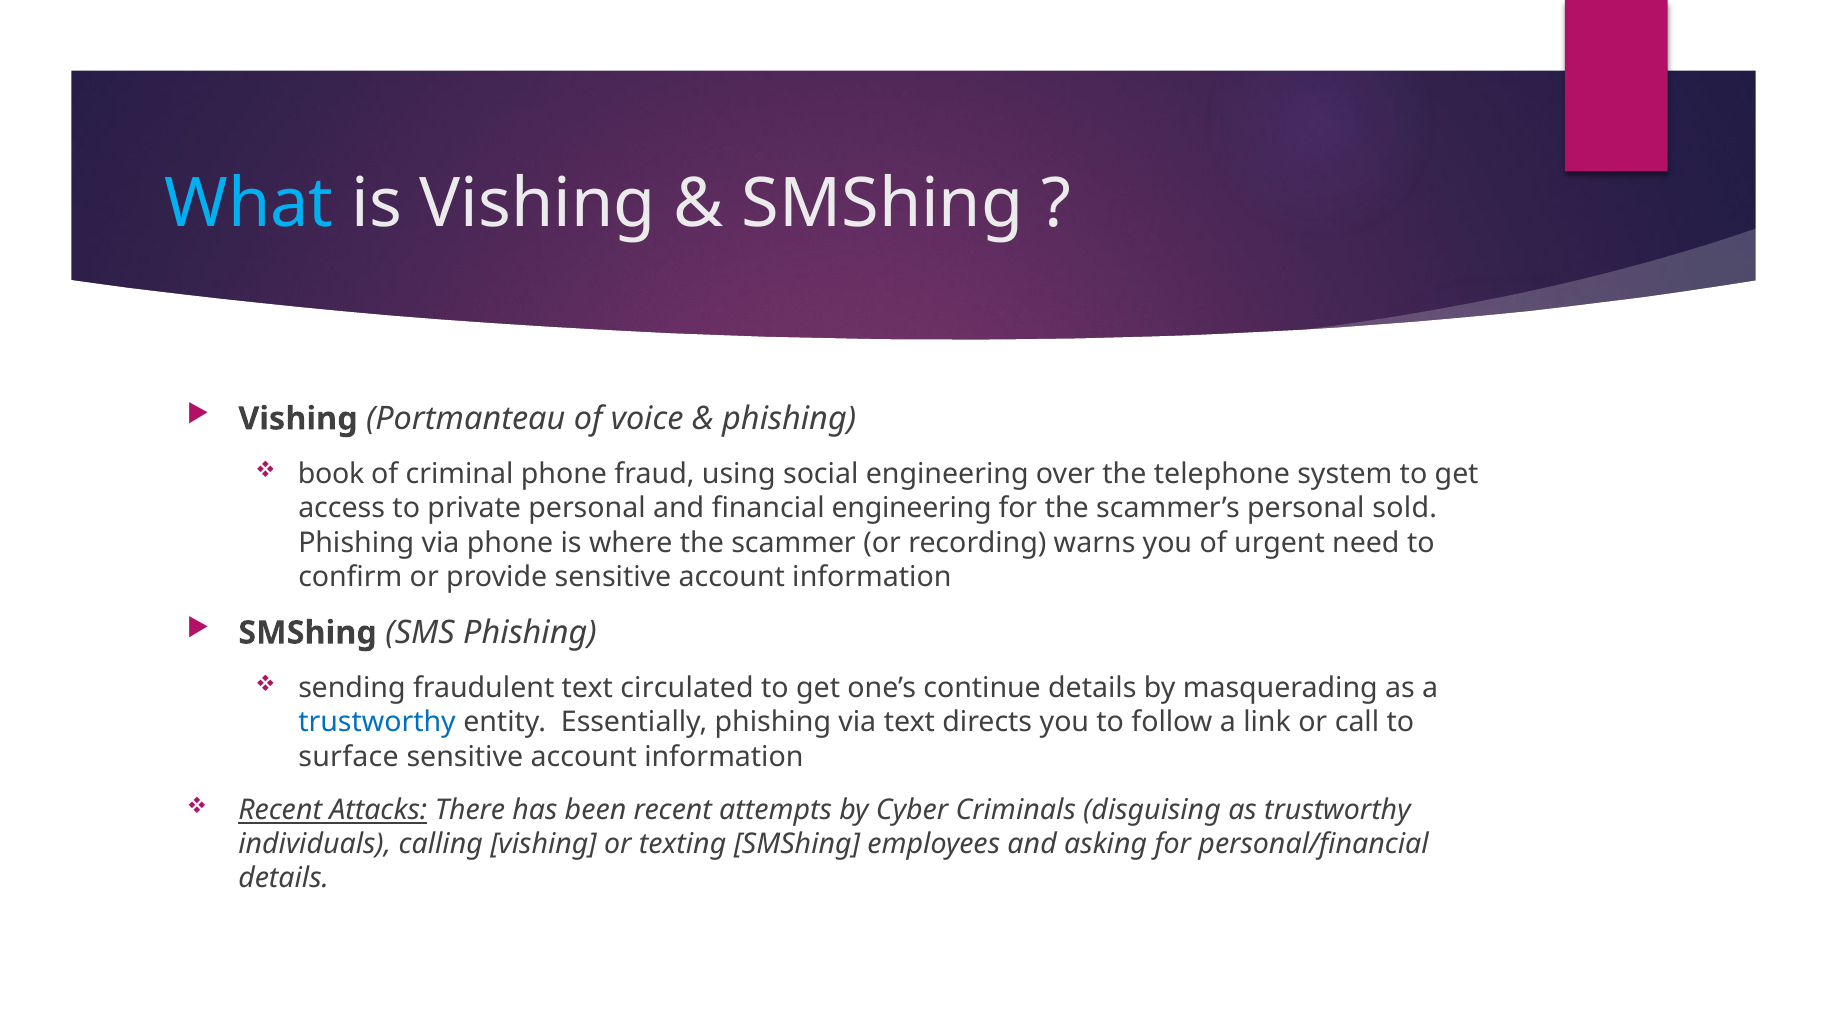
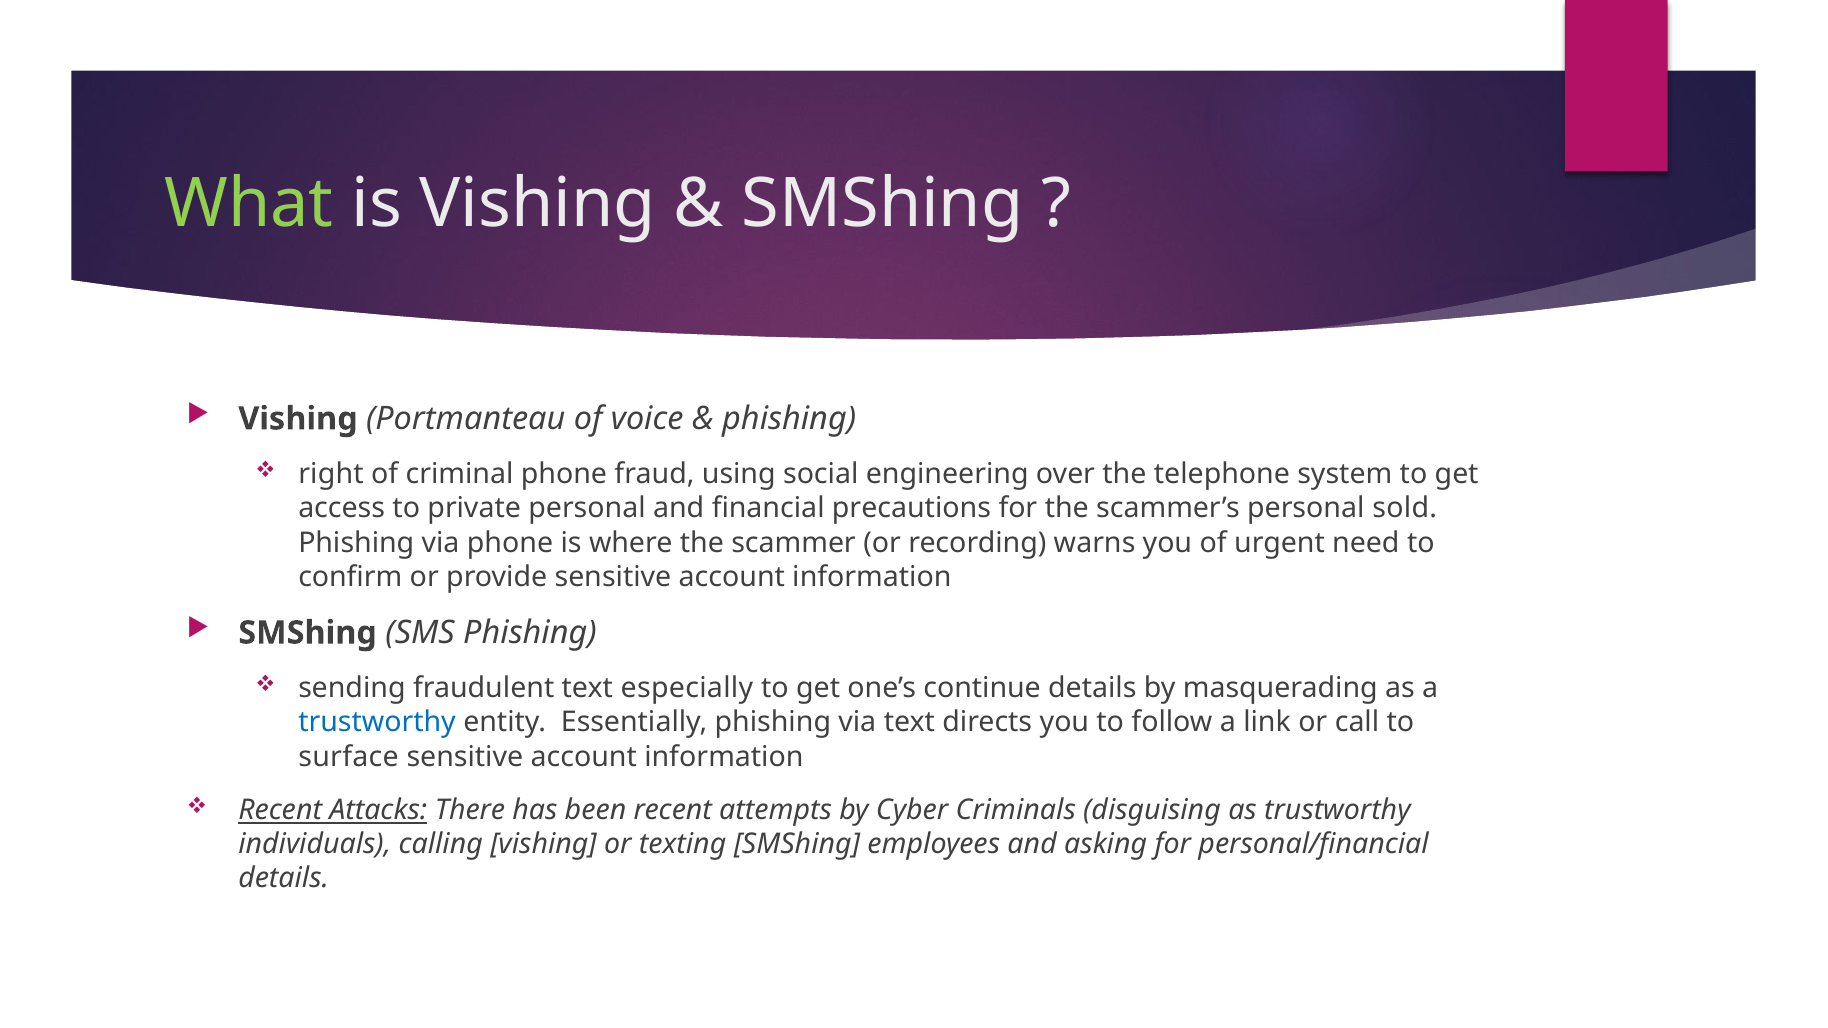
What colour: light blue -> light green
book: book -> right
financial engineering: engineering -> precautions
circulated: circulated -> especially
